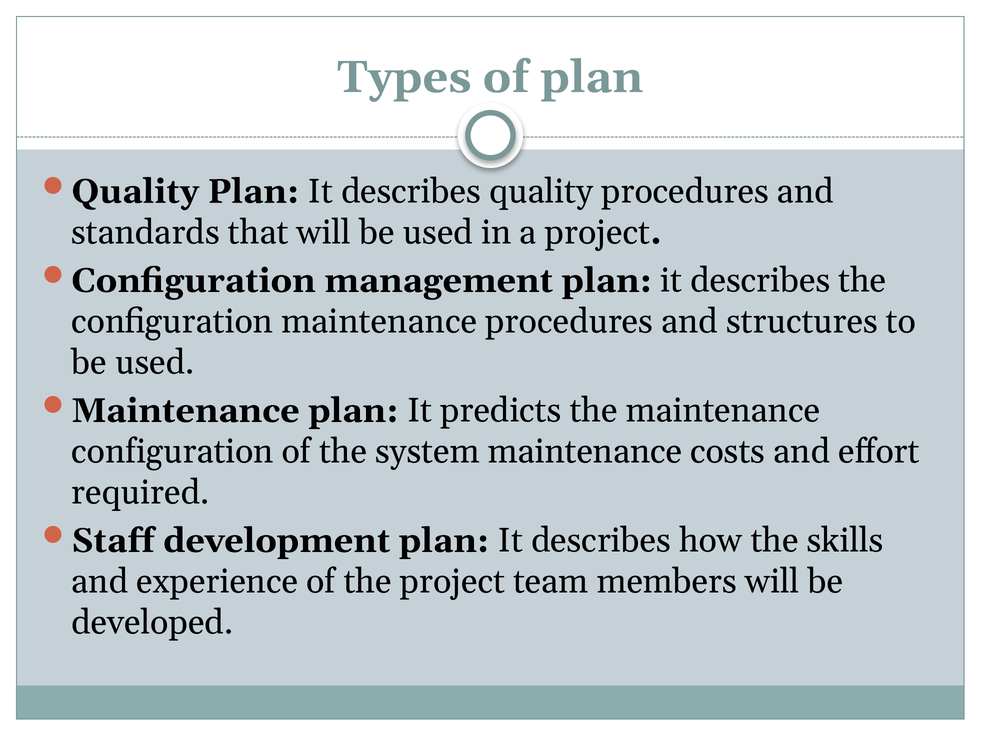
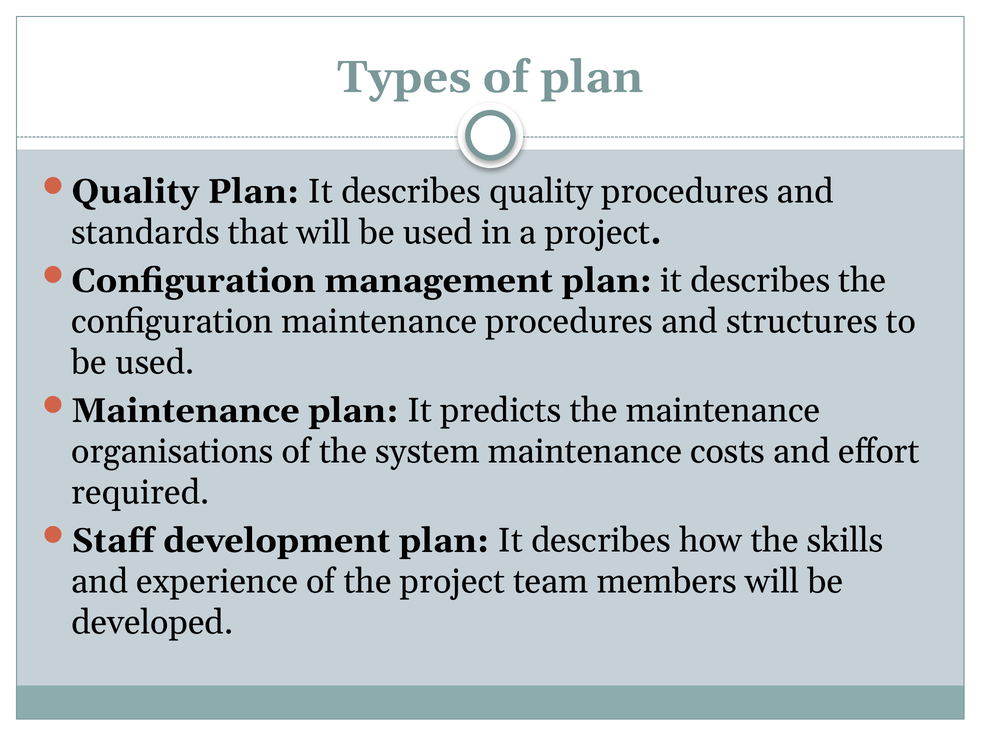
configuration at (172, 451): configuration -> organisations
